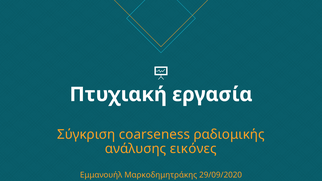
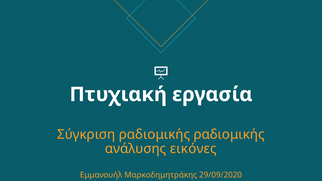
Σύγκριση coarseness: coarseness -> ραδιομικής
